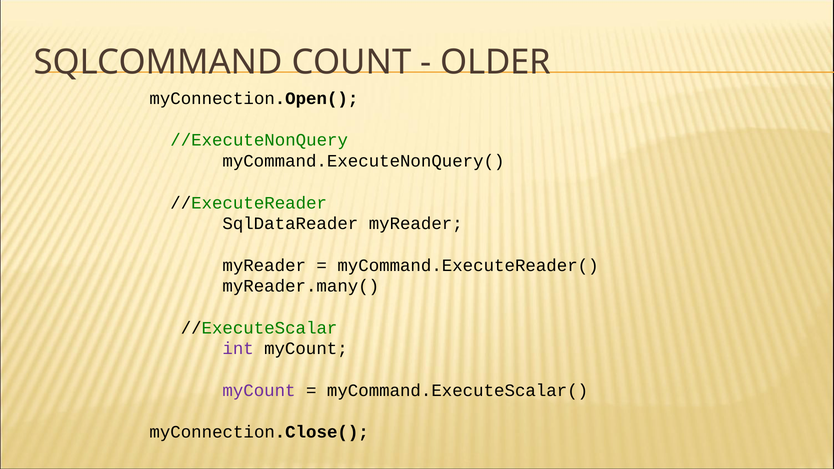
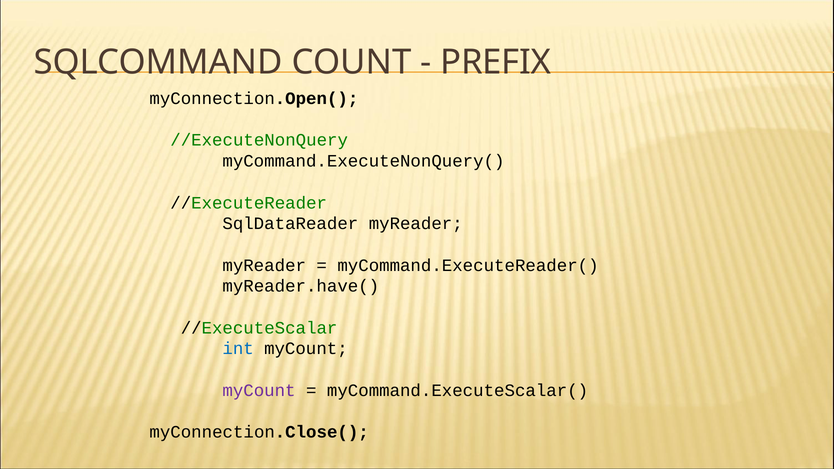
OLDER: OLDER -> PREFIX
myReader.many(: myReader.many( -> myReader.have(
int colour: purple -> blue
